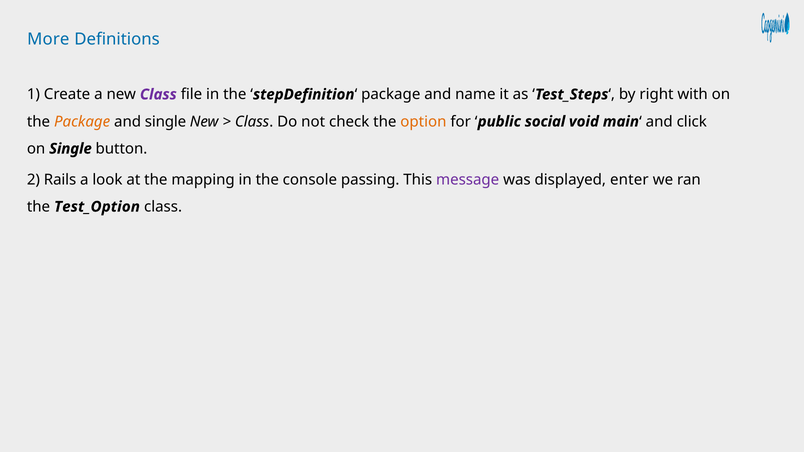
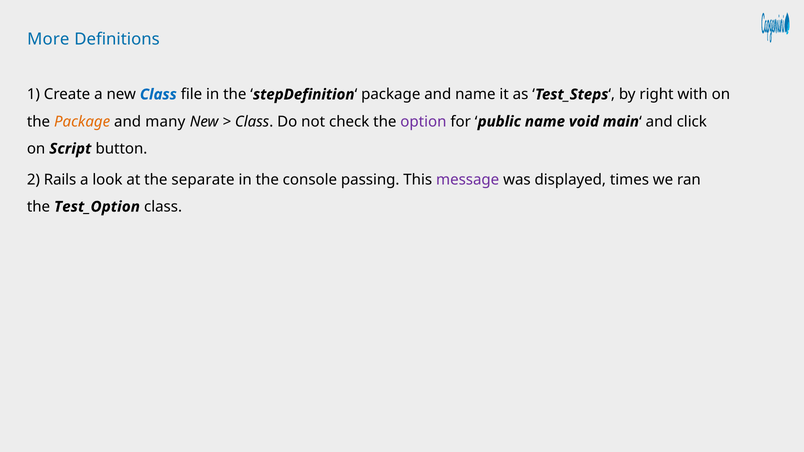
Class at (158, 94) colour: purple -> blue
and single: single -> many
option colour: orange -> purple
public social: social -> name
on Single: Single -> Script
mapping: mapping -> separate
enter: enter -> times
